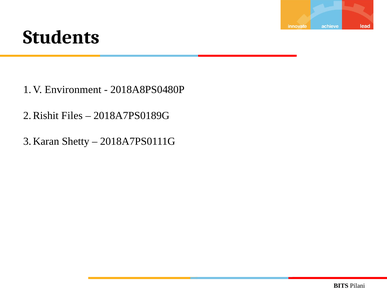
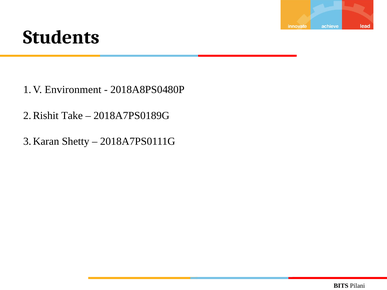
Files: Files -> Take
